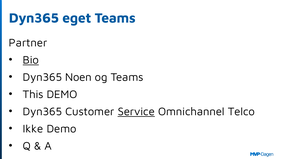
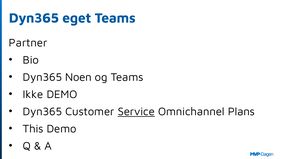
Bio underline: present -> none
This: This -> Ikke
Telco: Telco -> Plans
Ikke: Ikke -> This
